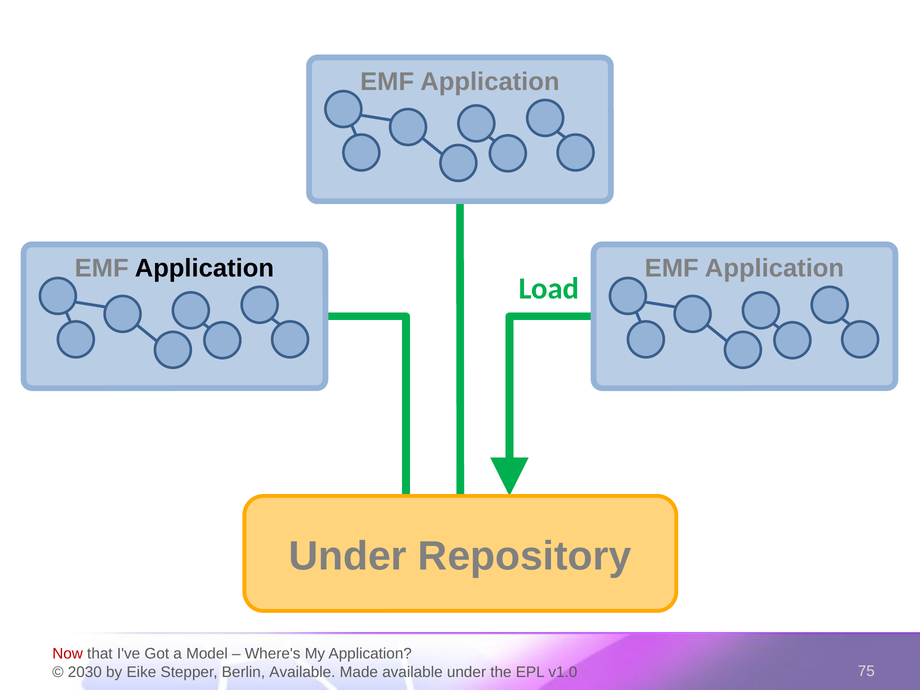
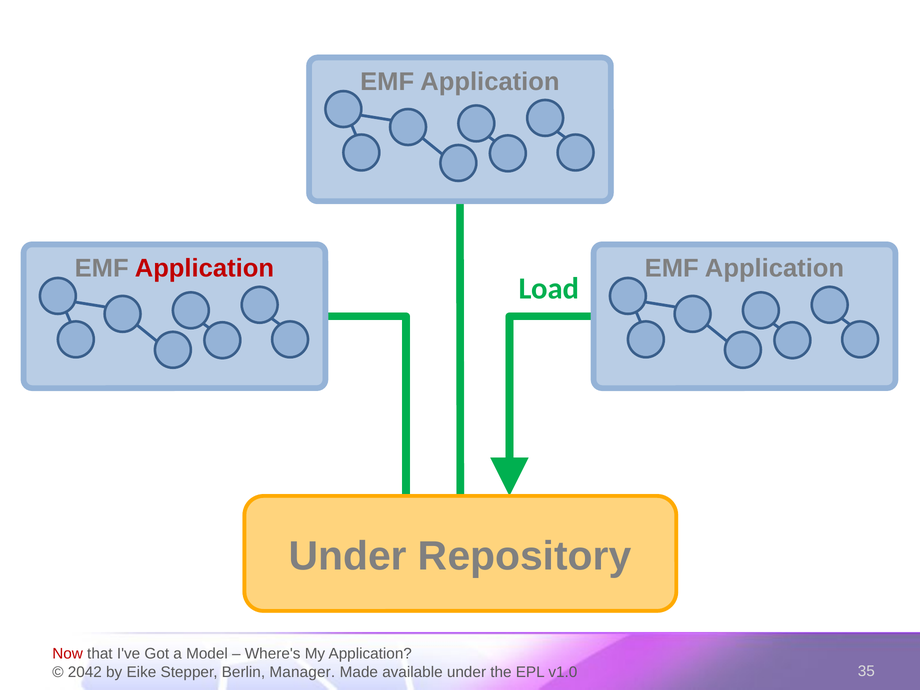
Application at (204, 269) colour: black -> red
2030: 2030 -> 2042
Berlin Available: Available -> Manager
75: 75 -> 35
